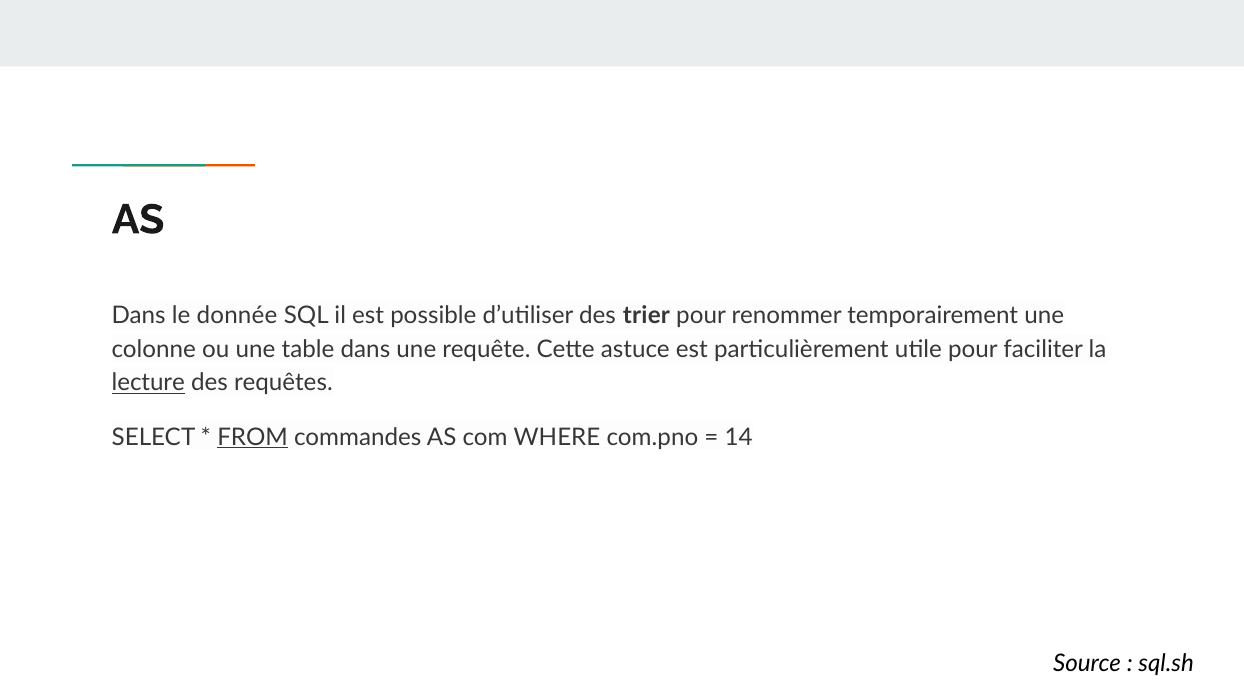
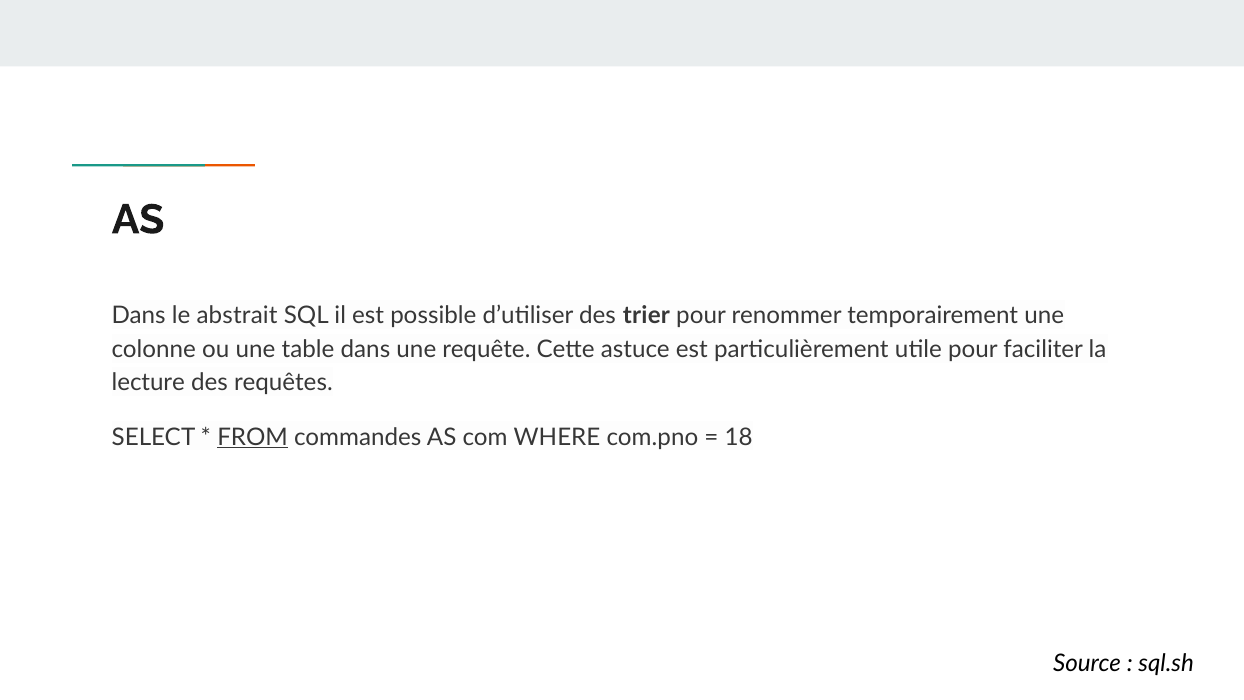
donnée: donnée -> abstrait
lecture underline: present -> none
14: 14 -> 18
